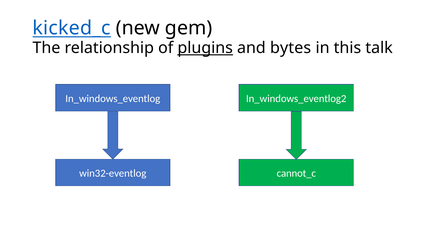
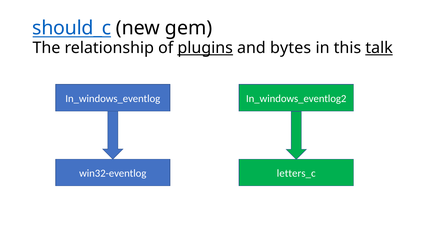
kicked_c: kicked_c -> should_c
talk underline: none -> present
cannot_c: cannot_c -> letters_c
